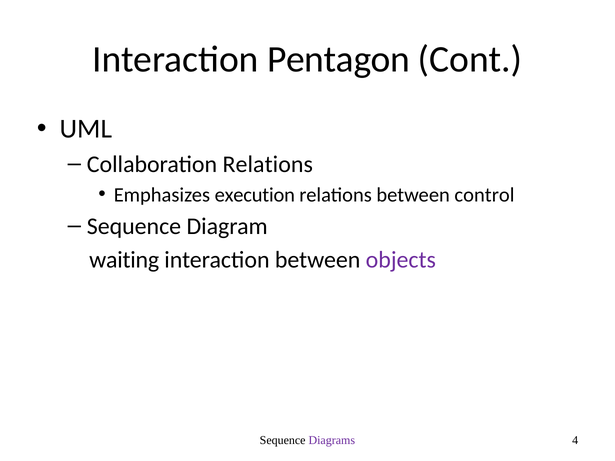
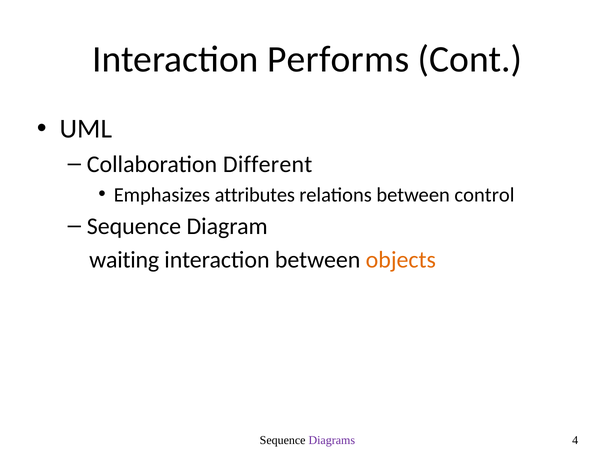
Pentagon: Pentagon -> Performs
Collaboration Relations: Relations -> Different
execution: execution -> attributes
objects colour: purple -> orange
